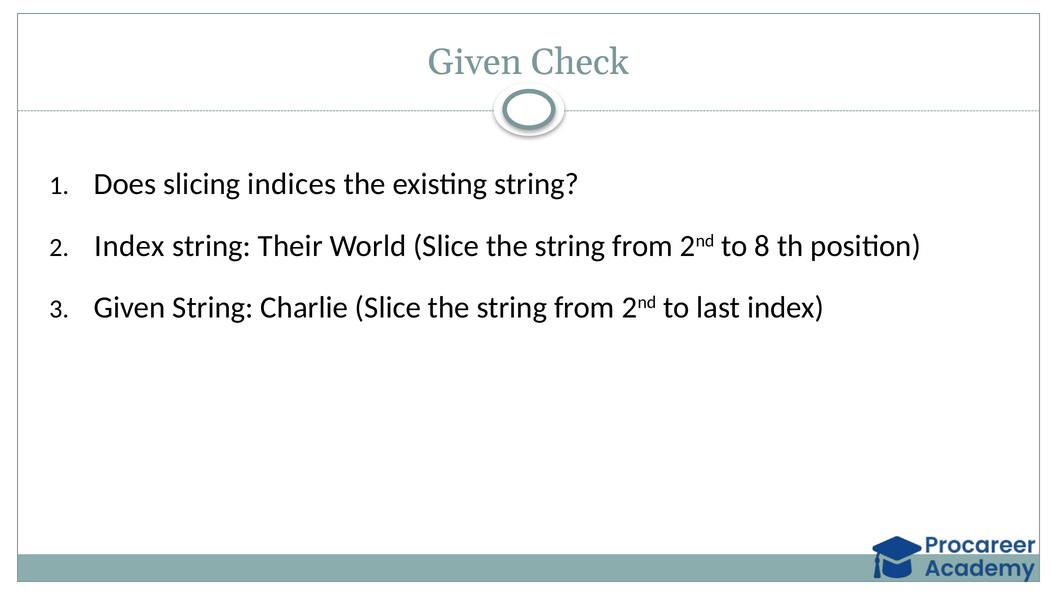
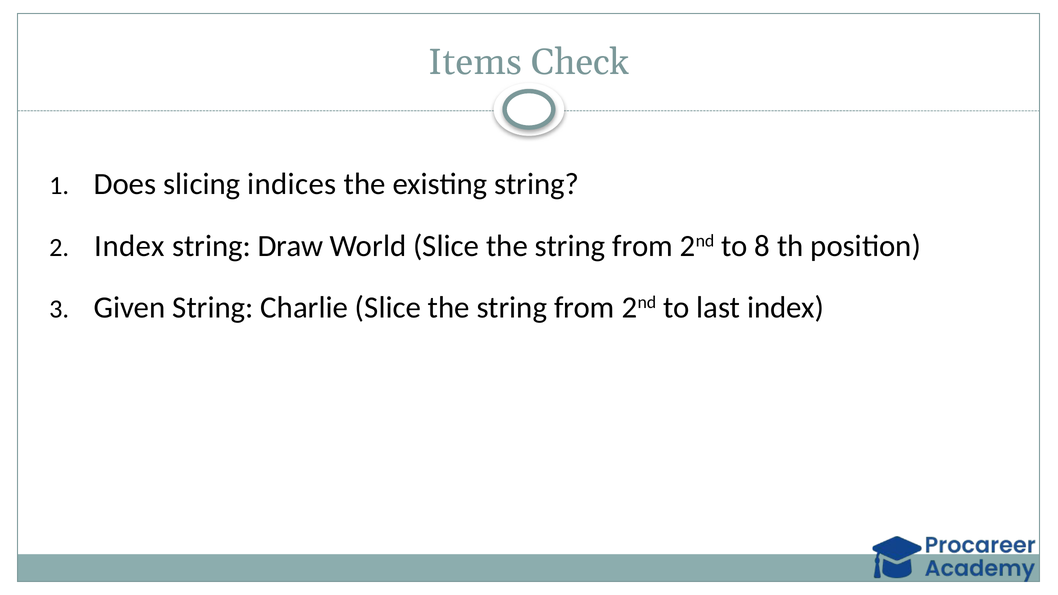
Given at (475, 62): Given -> Items
Their: Their -> Draw
